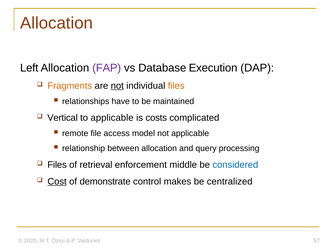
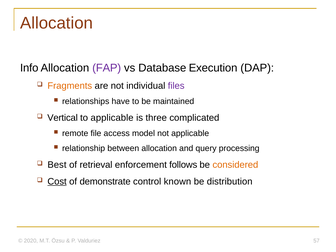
Left: Left -> Info
not at (117, 86) underline: present -> none
files at (176, 86) colour: orange -> purple
costs: costs -> three
Files at (57, 165): Files -> Best
middle: middle -> follows
considered colour: blue -> orange
makes: makes -> known
centralized: centralized -> distribution
